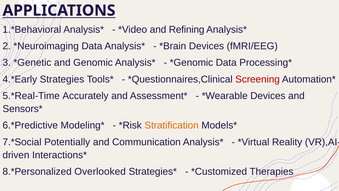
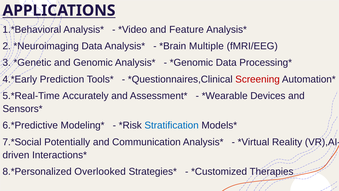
Refining: Refining -> Feature
Devices at (206, 46): Devices -> Multiple
Strategies: Strategies -> Prediction
Stratification colour: orange -> blue
